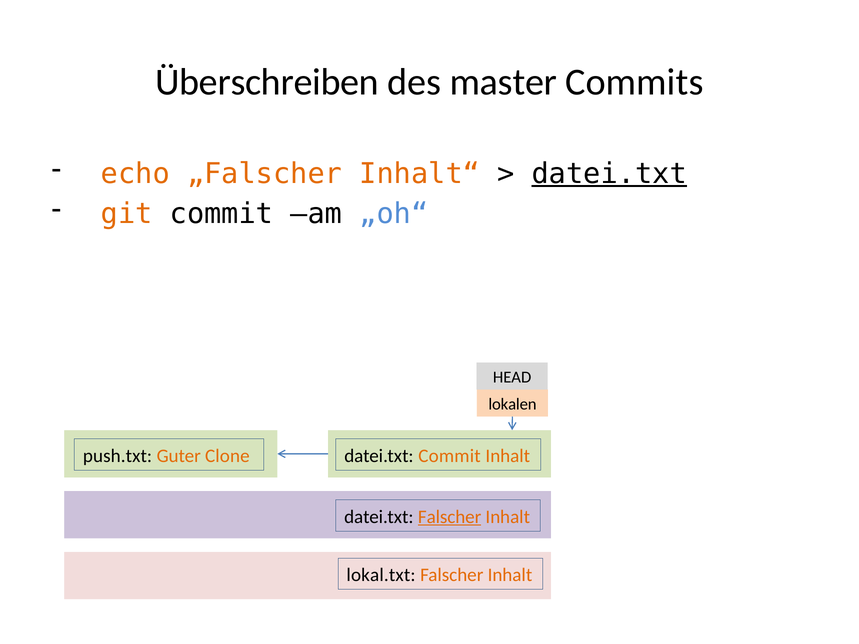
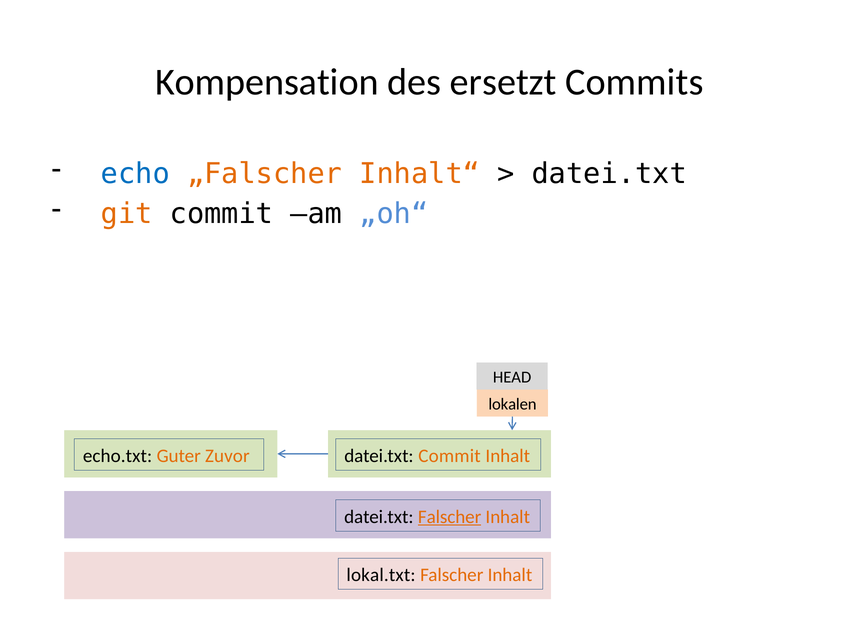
Überschreiben: Überschreiben -> Kompensation
master: master -> ersetzt
echo colour: orange -> blue
datei.txt at (609, 174) underline: present -> none
push.txt: push.txt -> echo.txt
Clone: Clone -> Zuvor
